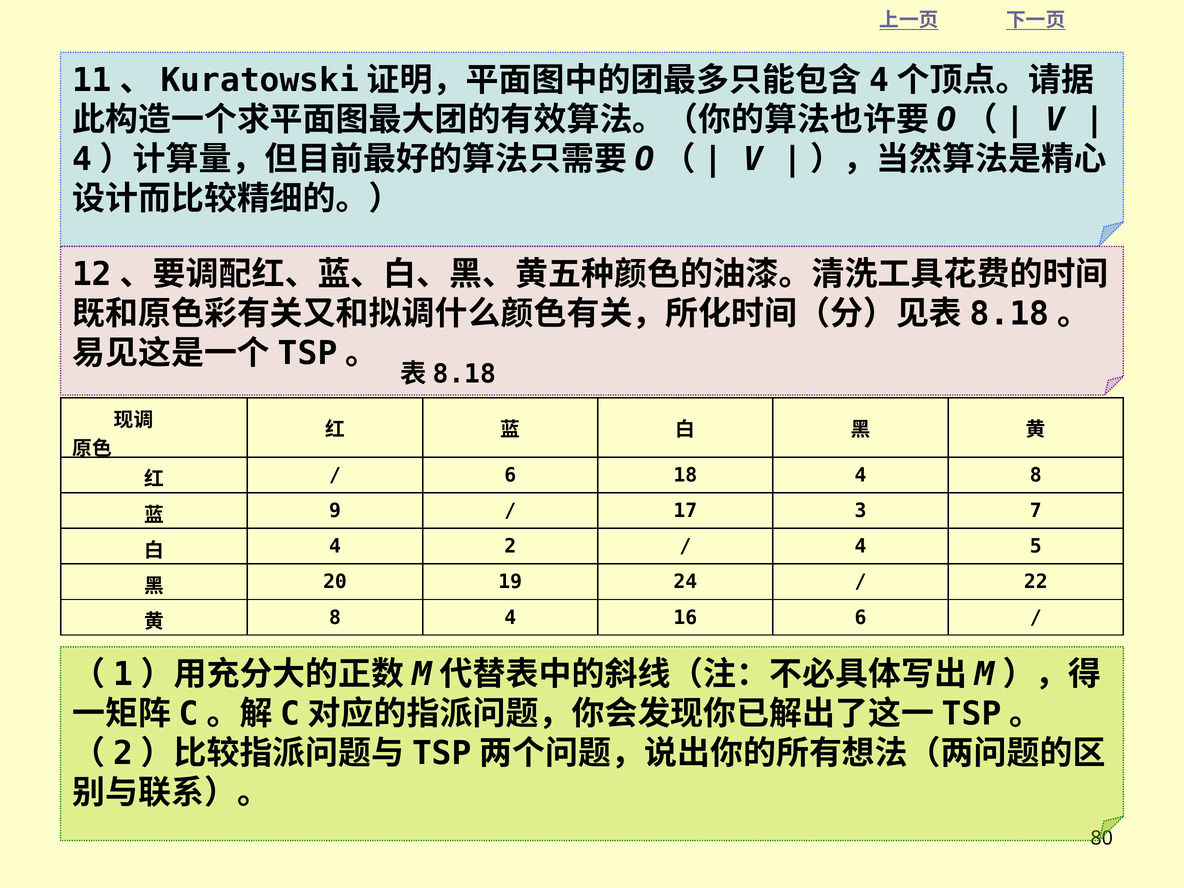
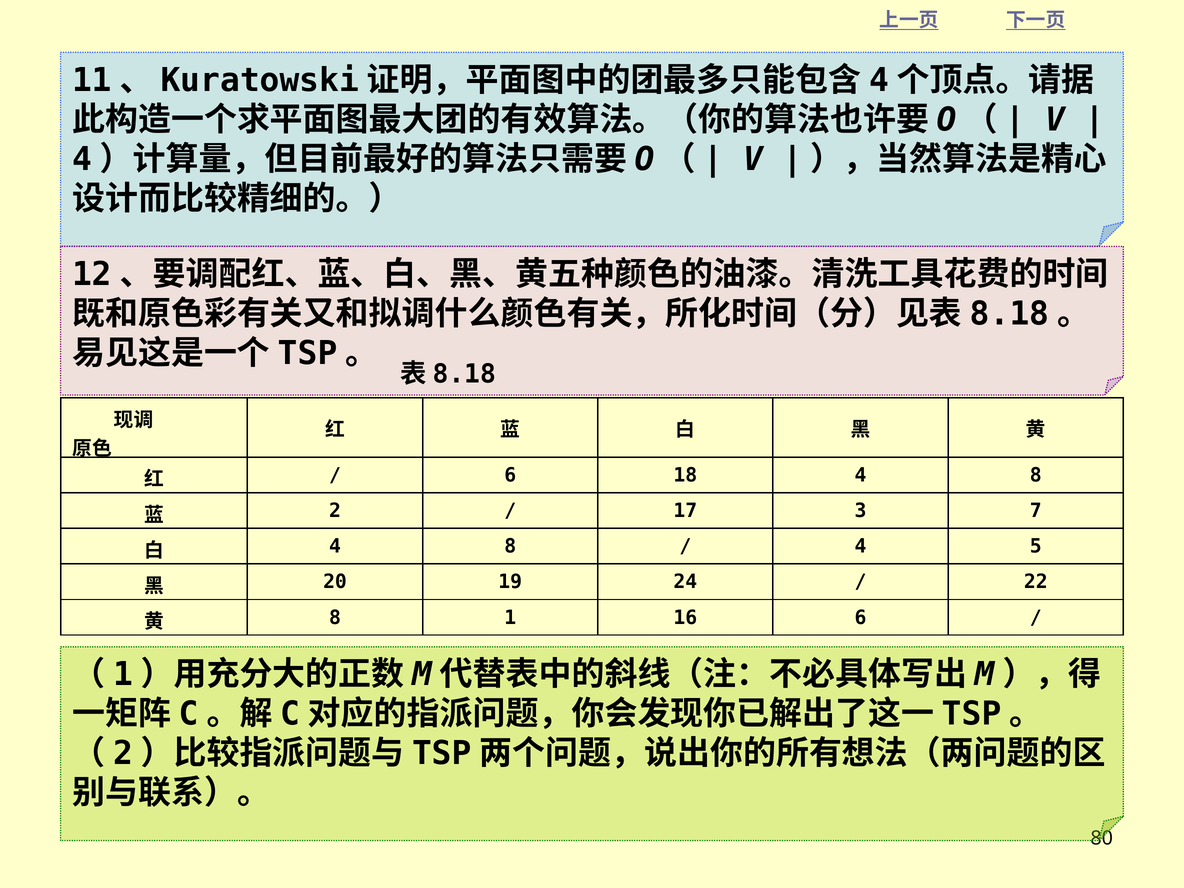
9: 9 -> 2
2 at (510, 546): 2 -> 8
8 4: 4 -> 1
